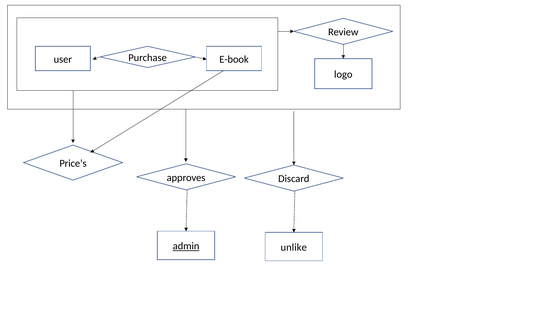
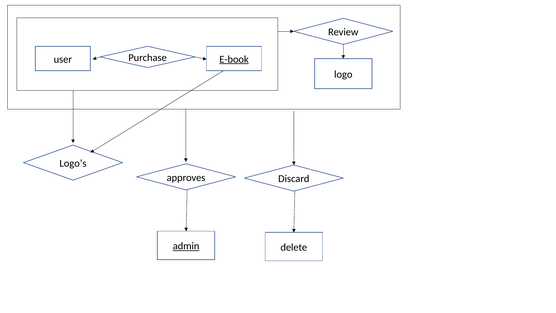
E-book underline: none -> present
Price’s: Price’s -> Logo’s
unlike: unlike -> delete
